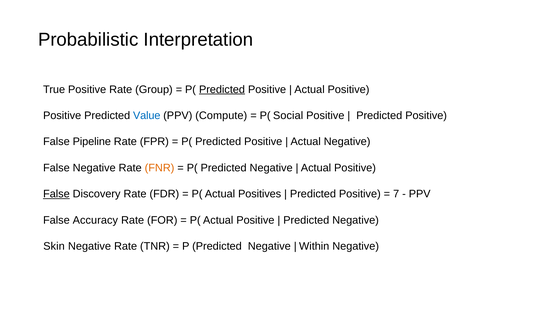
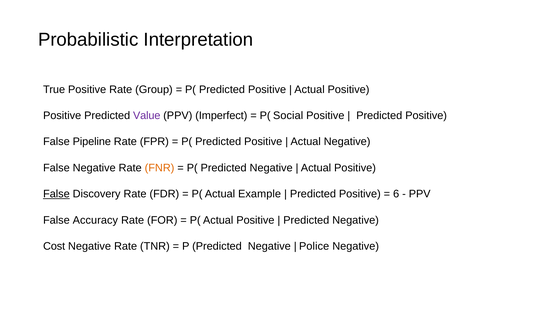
Predicted at (222, 89) underline: present -> none
Value colour: blue -> purple
Compute: Compute -> Imperfect
Positives: Positives -> Example
7: 7 -> 6
Skin: Skin -> Cost
Within: Within -> Police
